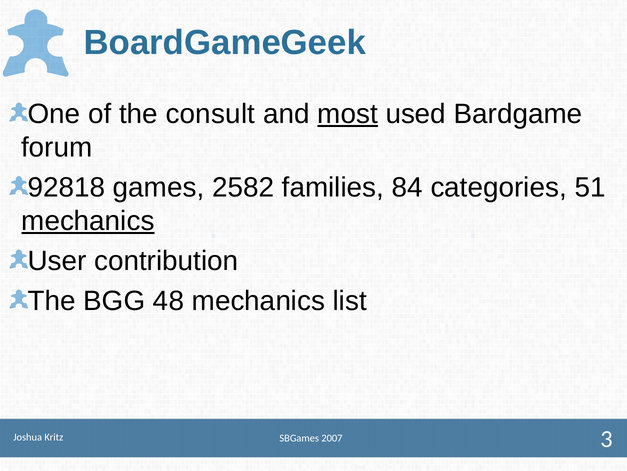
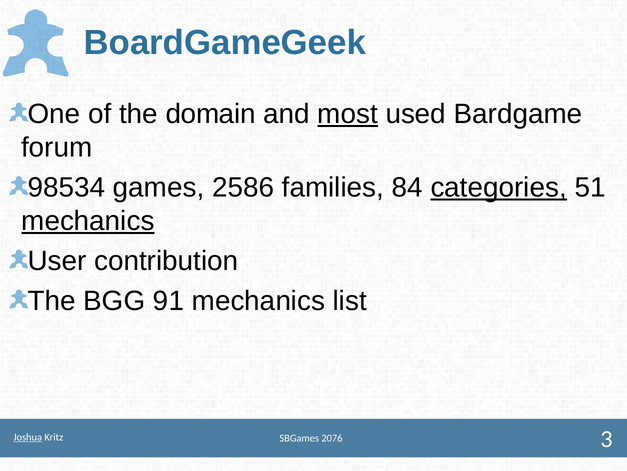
consult: consult -> domain
92818: 92818 -> 98534
2582: 2582 -> 2586
categories underline: none -> present
48: 48 -> 91
Joshua underline: none -> present
2007: 2007 -> 2076
